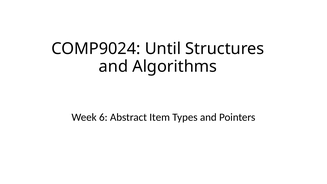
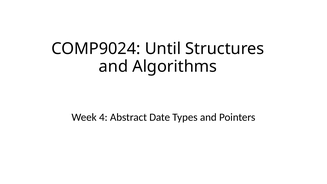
6: 6 -> 4
Item: Item -> Date
